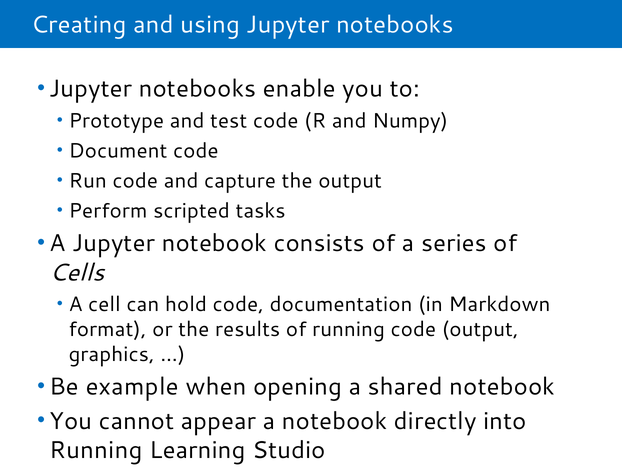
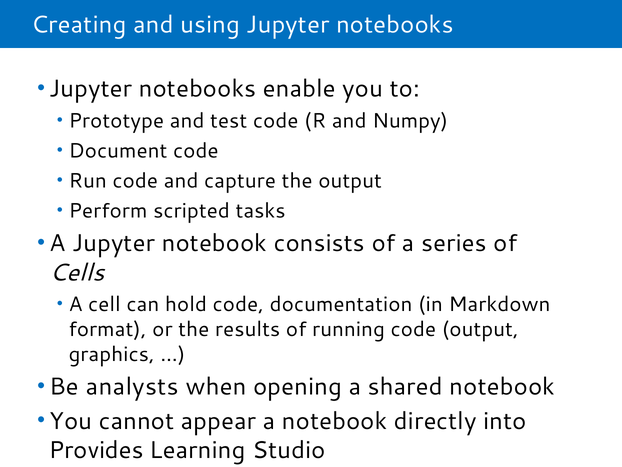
example: example -> analysts
Running at (96, 450): Running -> Provides
